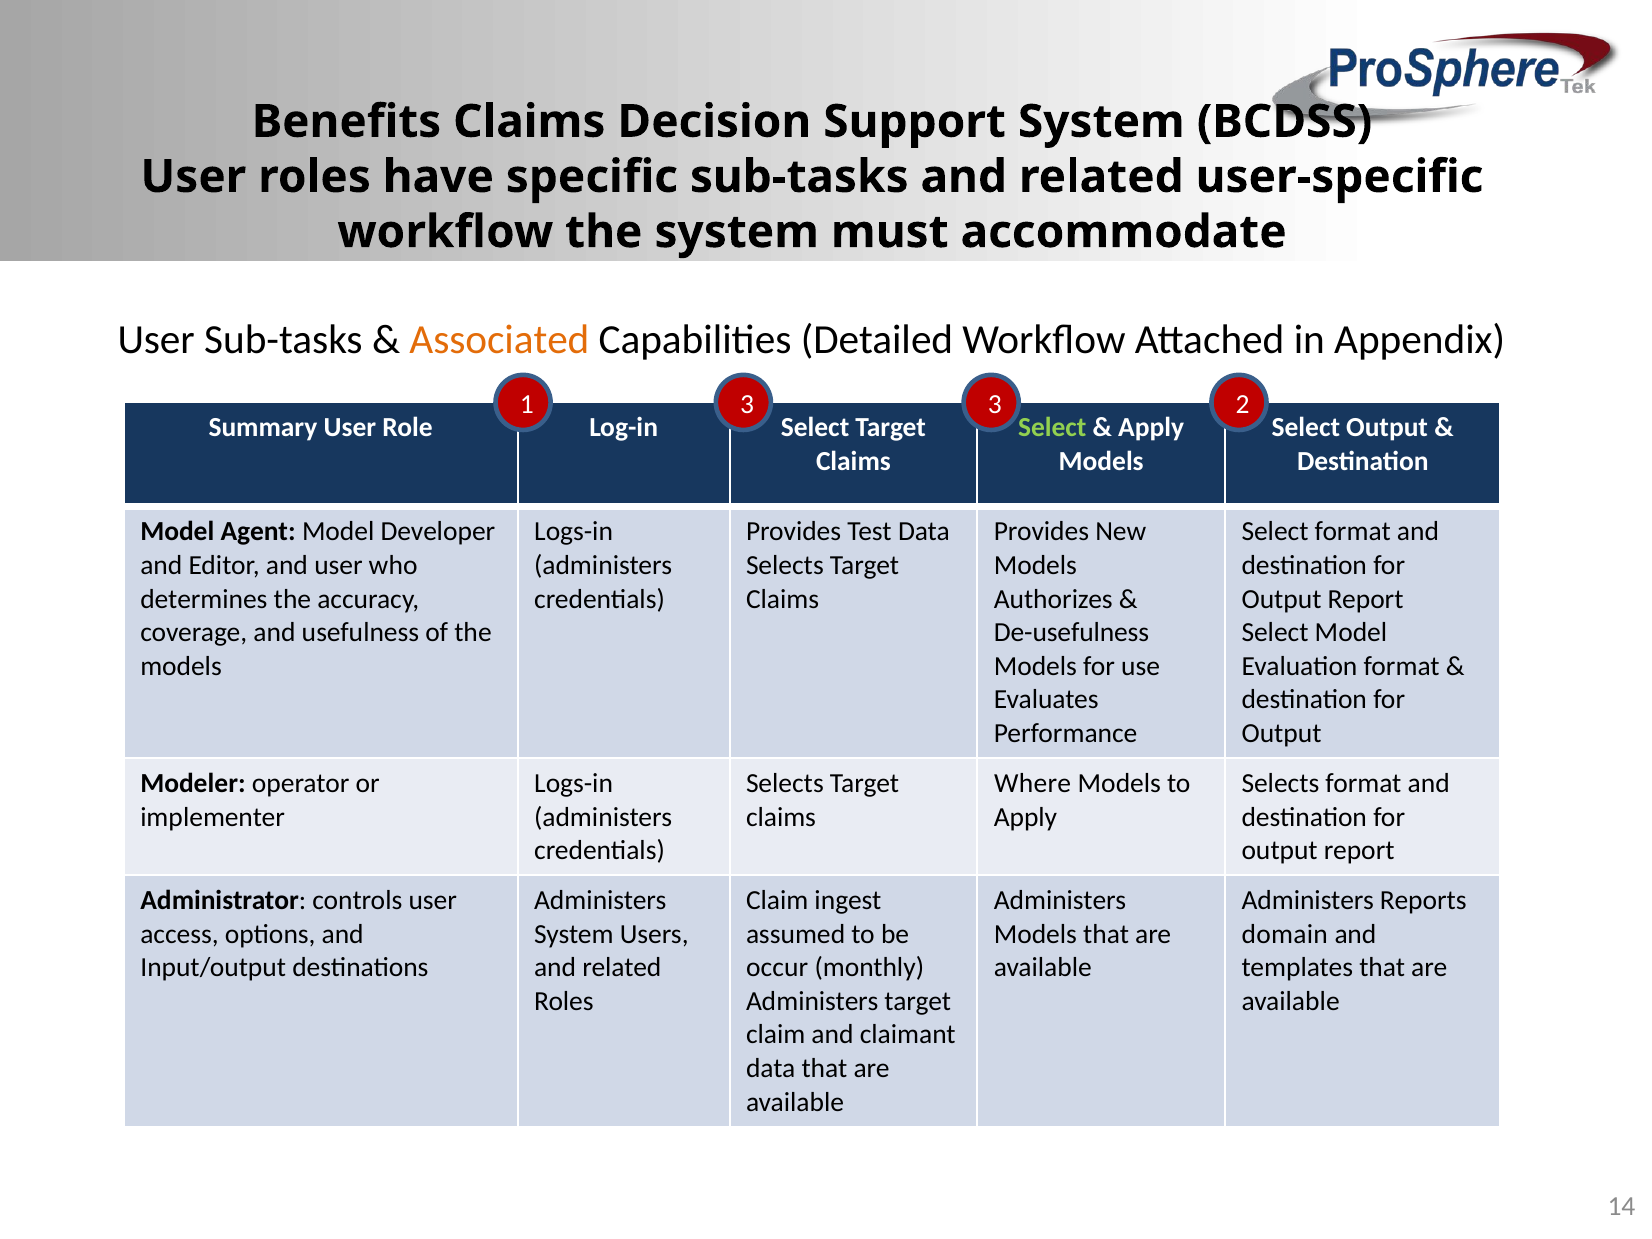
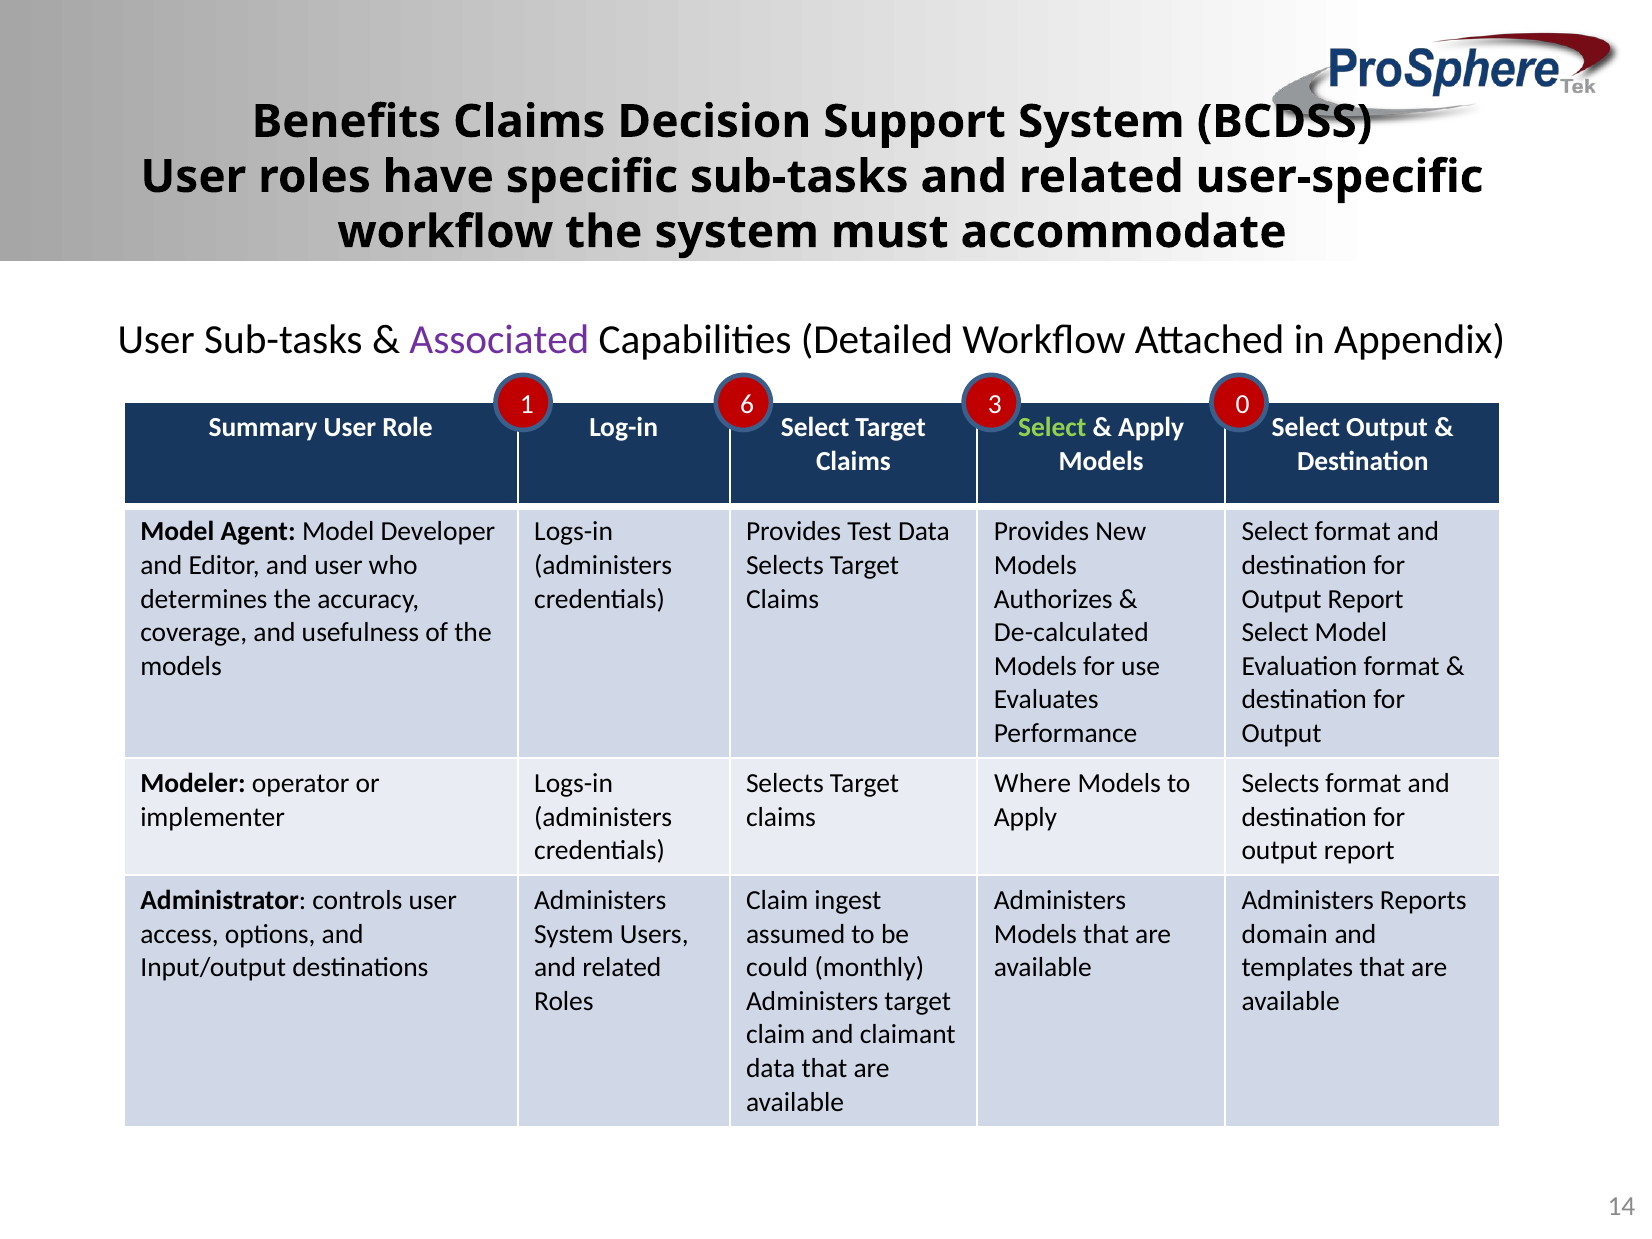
Associated colour: orange -> purple
1 3: 3 -> 6
2: 2 -> 0
De-usefulness: De-usefulness -> De-calculated
occur: occur -> could
